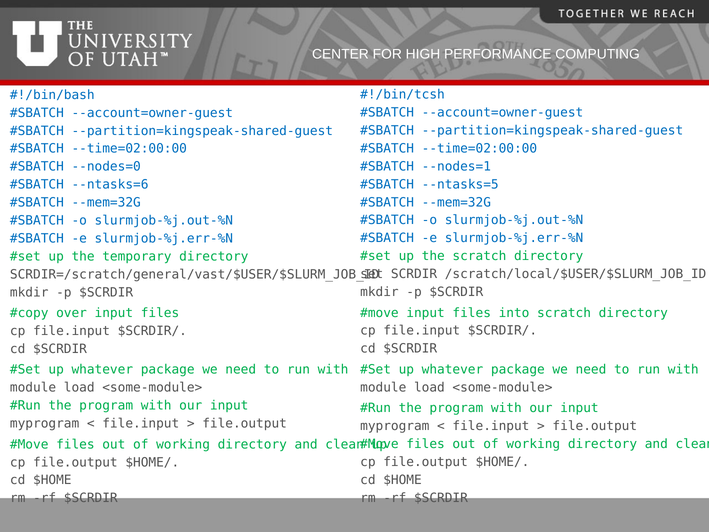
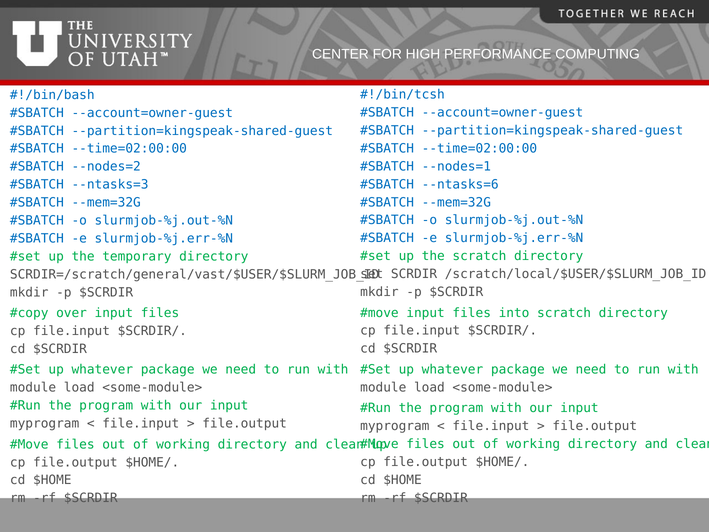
--nodes=0: --nodes=0 -> --nodes=2
--ntasks=5: --ntasks=5 -> --ntasks=6
--ntasks=6: --ntasks=6 -> --ntasks=3
